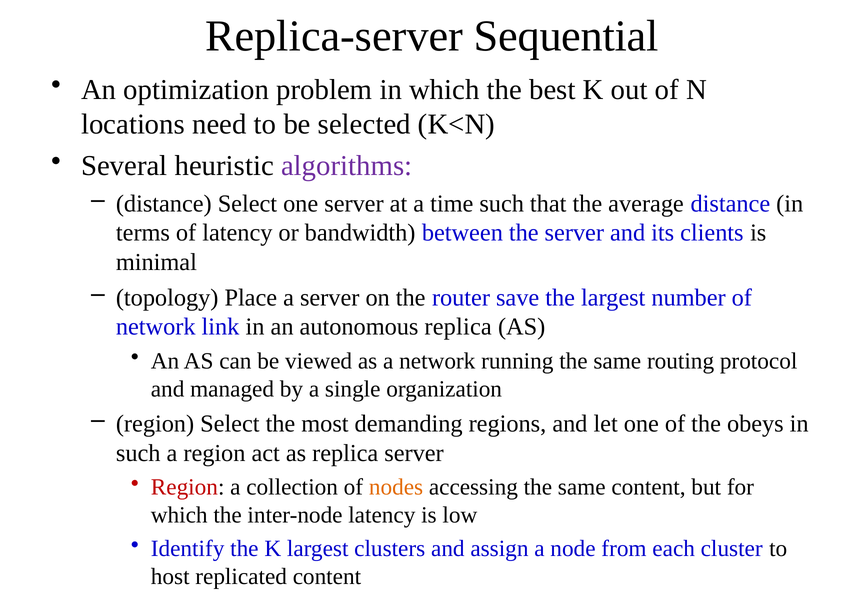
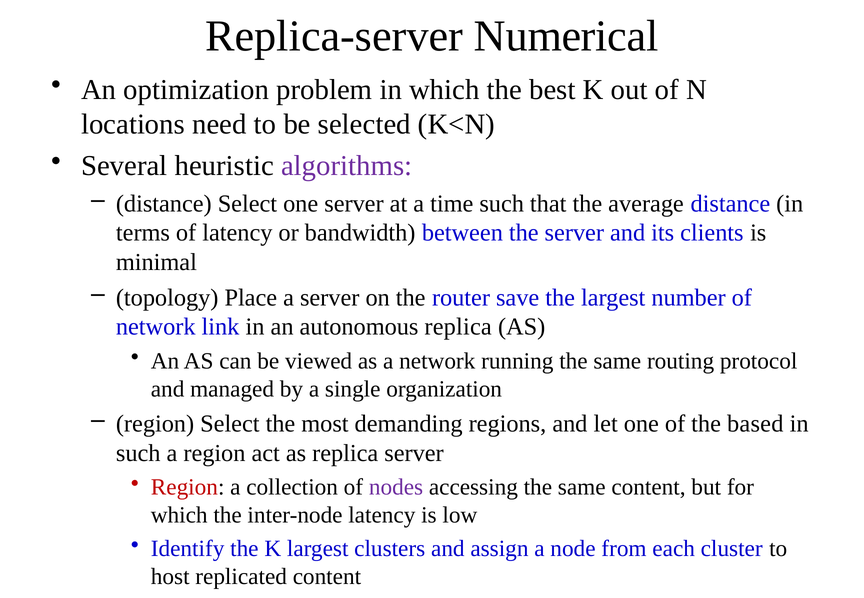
Sequential: Sequential -> Numerical
obeys: obeys -> based
nodes colour: orange -> purple
